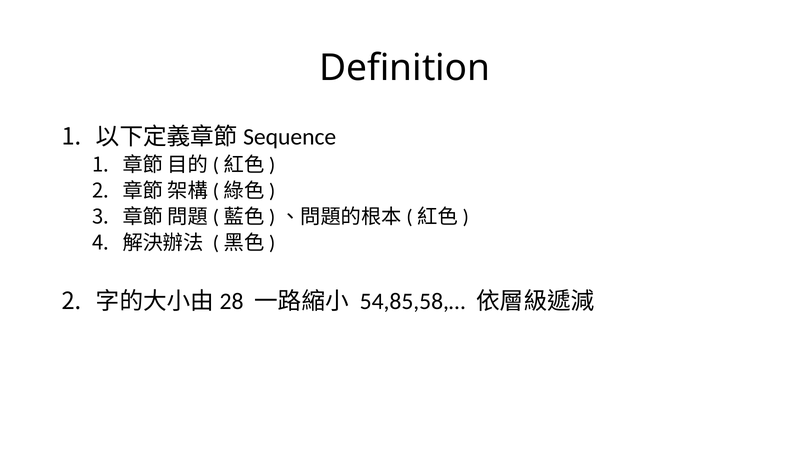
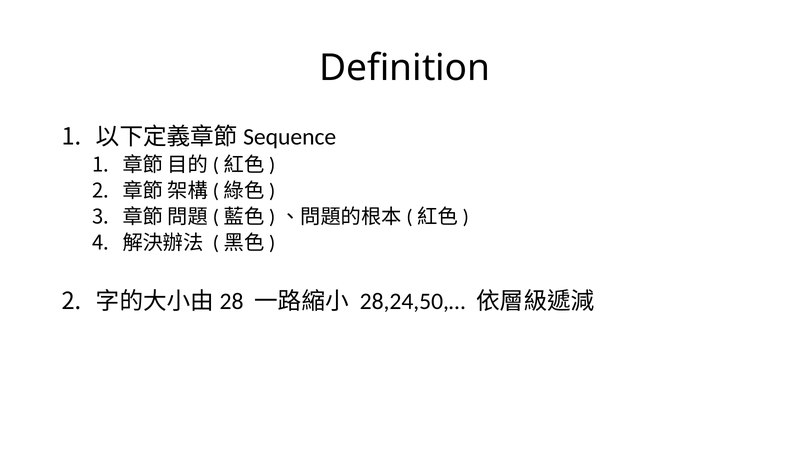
54,85,58,…: 54,85,58,… -> 28,24,50,…
